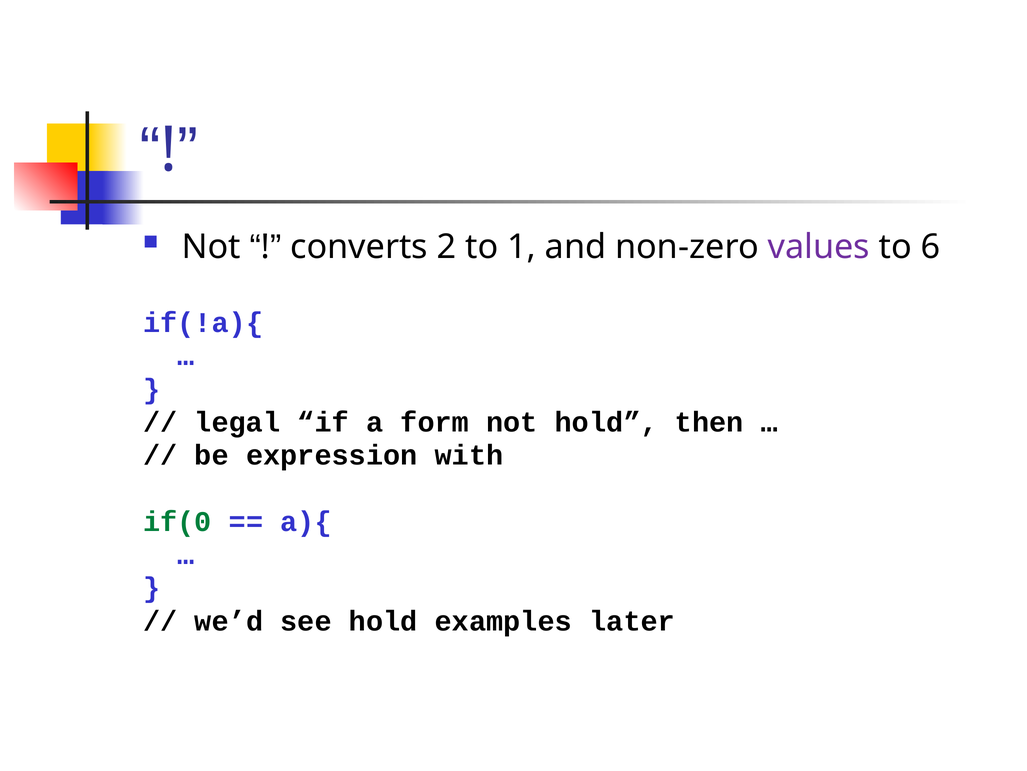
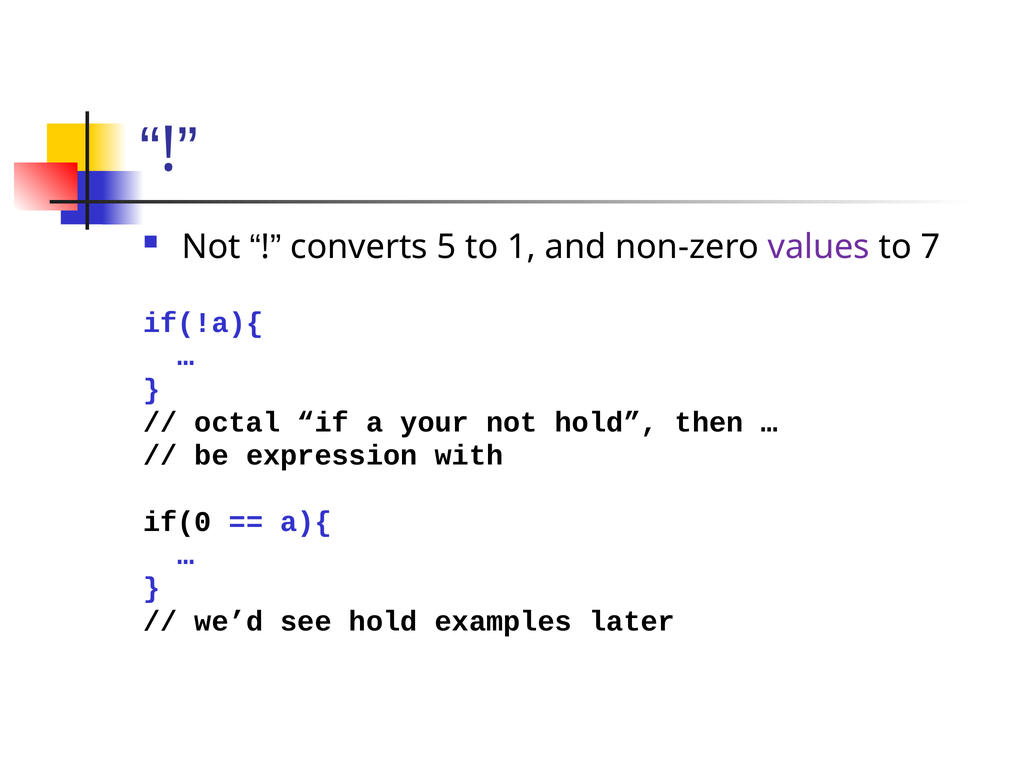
2: 2 -> 5
6: 6 -> 7
legal: legal -> octal
form: form -> your
if(0 colour: green -> black
